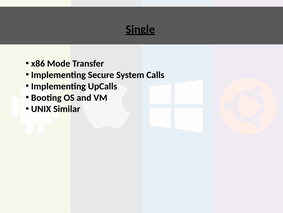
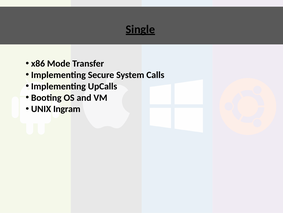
Similar: Similar -> Ingram
